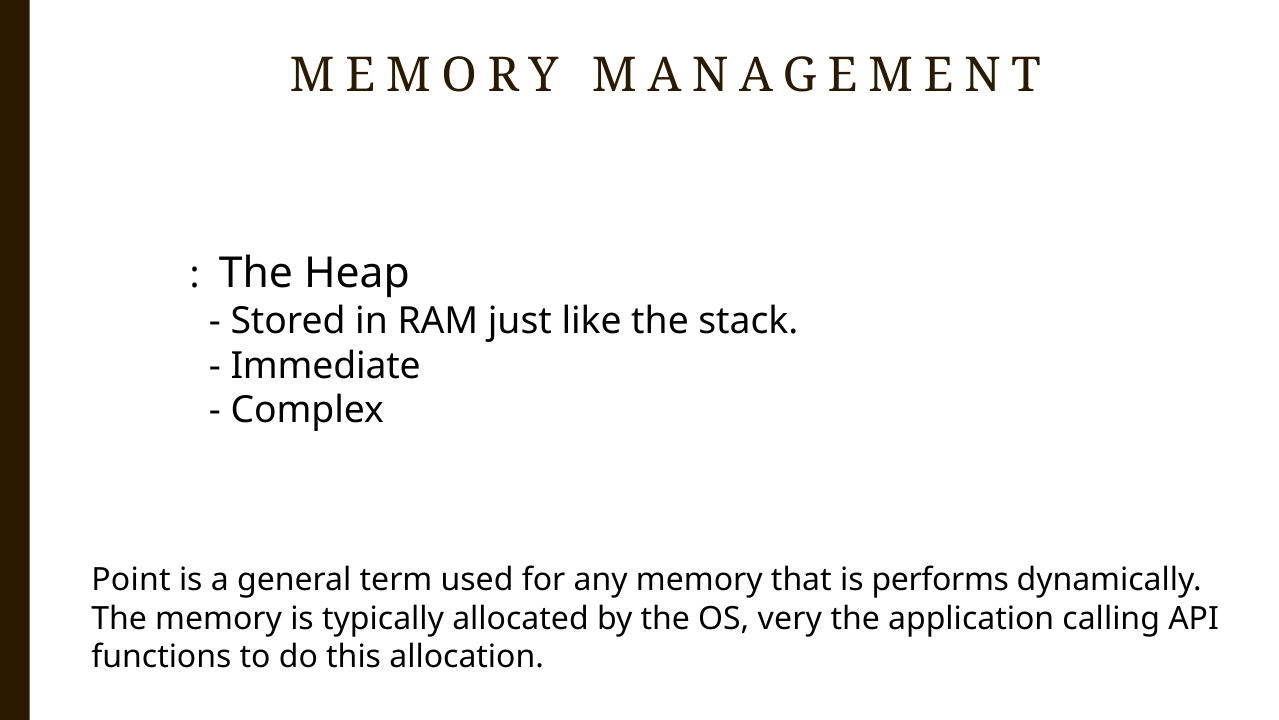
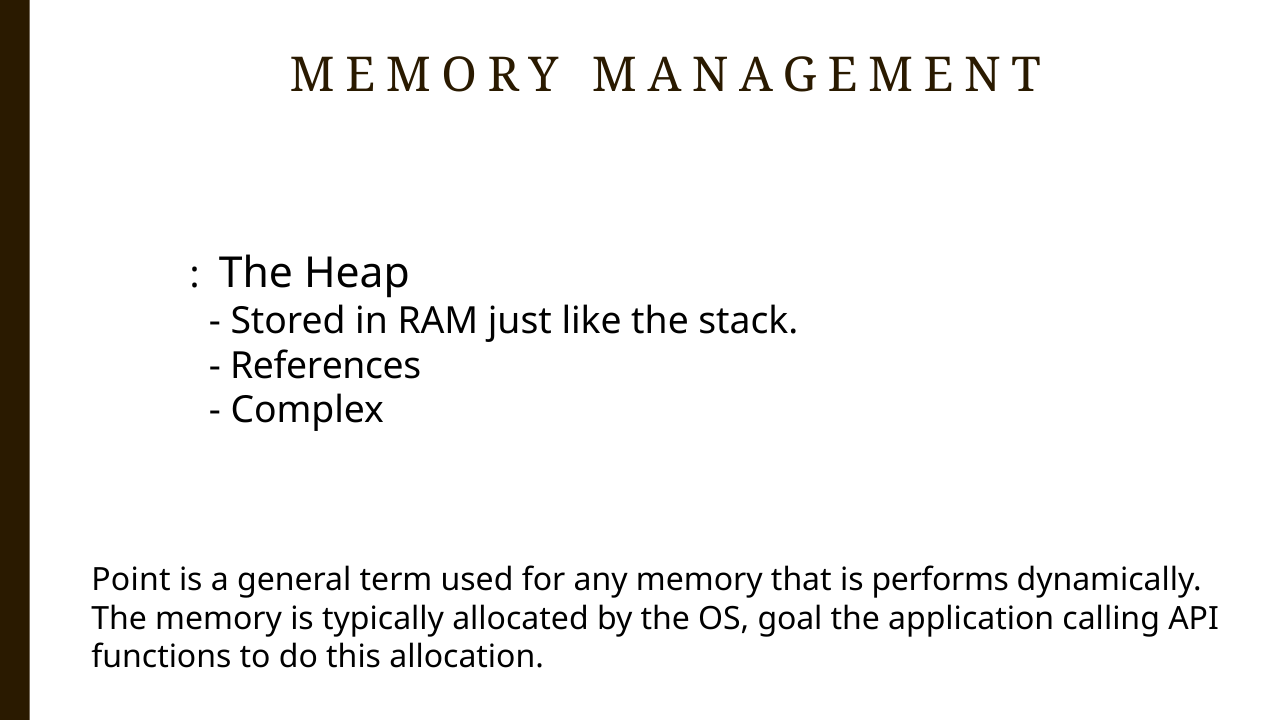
Immediate: Immediate -> References
very: very -> goal
